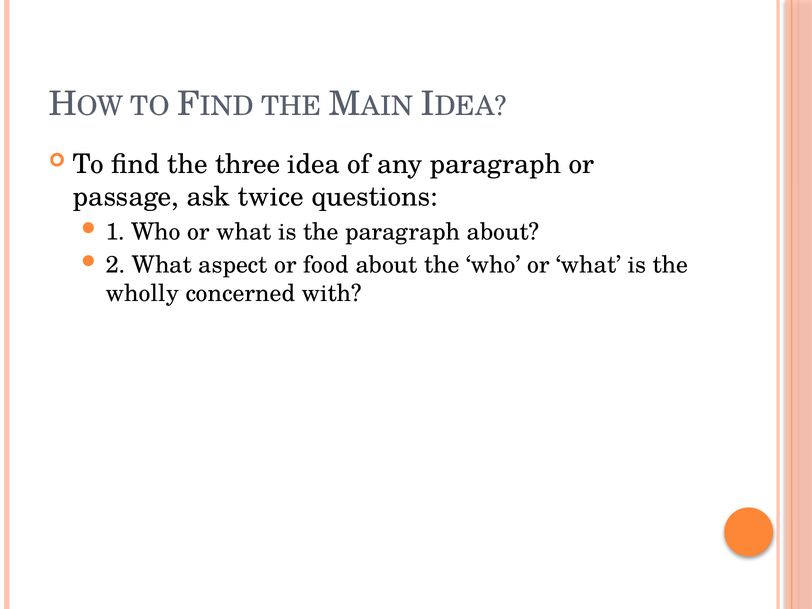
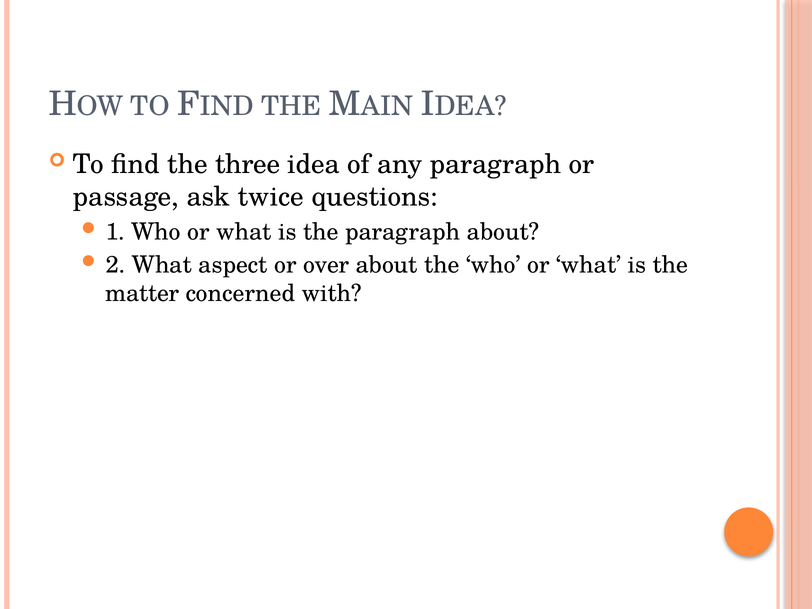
food: food -> over
wholly: wholly -> matter
